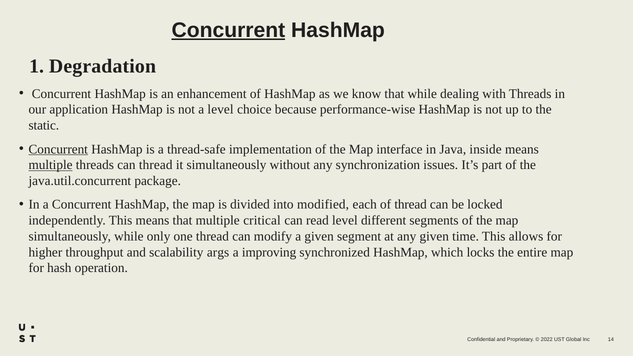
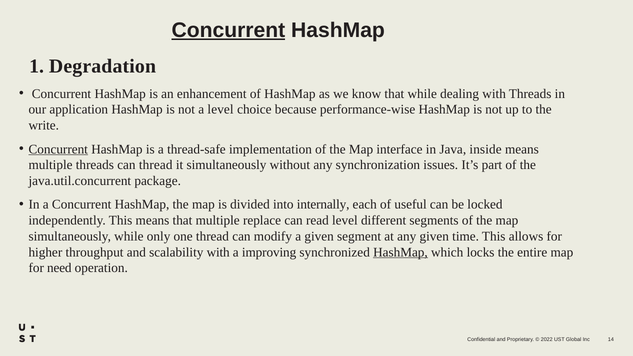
static: static -> write
multiple at (51, 165) underline: present -> none
modified: modified -> internally
of thread: thread -> useful
critical: critical -> replace
scalability args: args -> with
HashMap at (400, 252) underline: none -> present
hash: hash -> need
